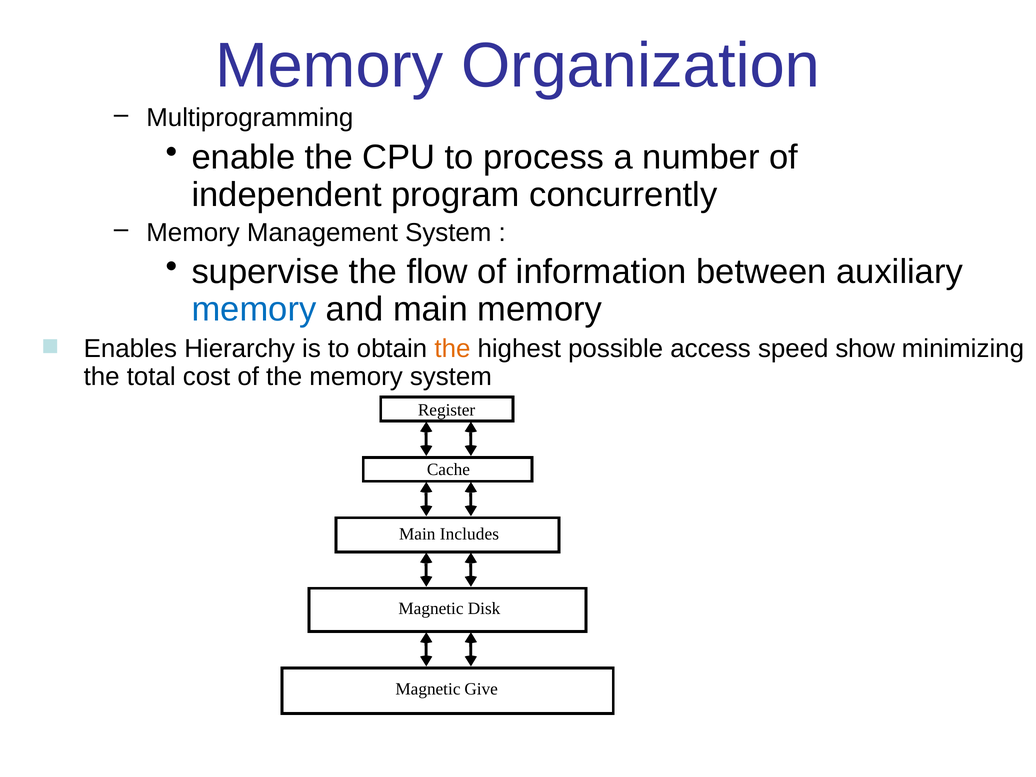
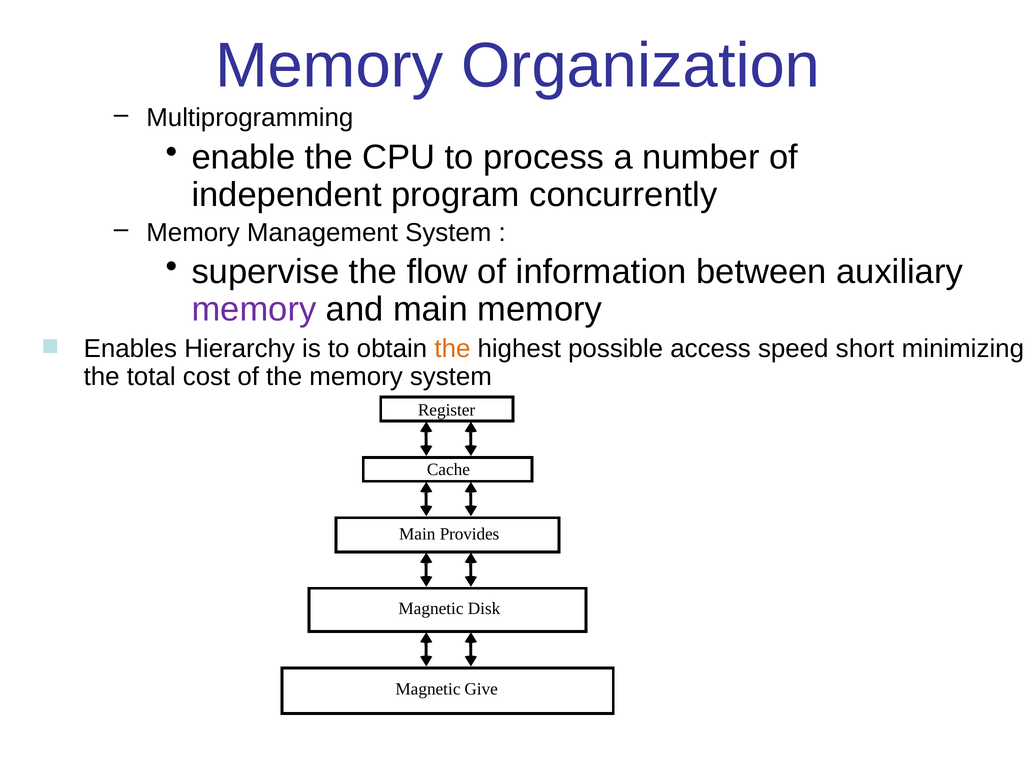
memory at (254, 309) colour: blue -> purple
show: show -> short
Includes: Includes -> Provides
